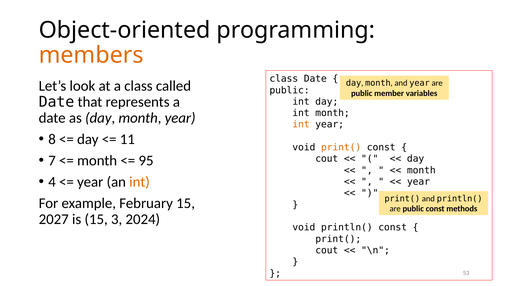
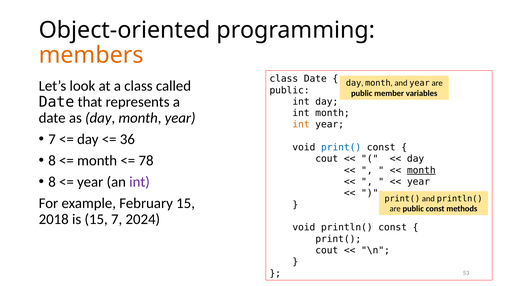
8 at (52, 139): 8 -> 7
11: 11 -> 36
print( at (341, 147) colour: orange -> blue
7 at (52, 160): 7 -> 8
95: 95 -> 78
month at (421, 170) underline: none -> present
4 at (52, 182): 4 -> 8
int at (139, 182) colour: orange -> purple
2027: 2027 -> 2018
15 3: 3 -> 7
